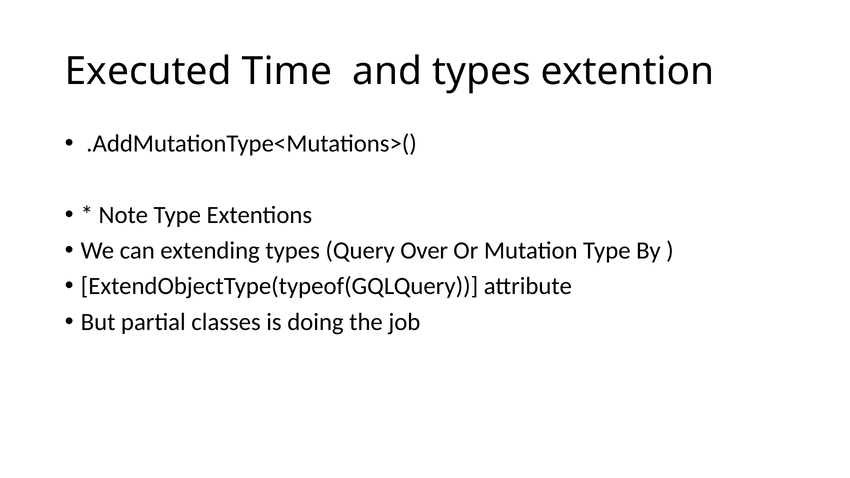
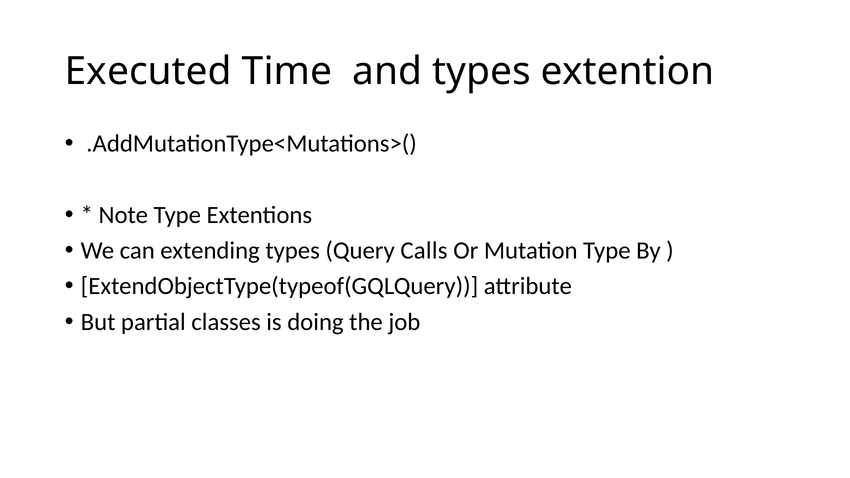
Over: Over -> Calls
